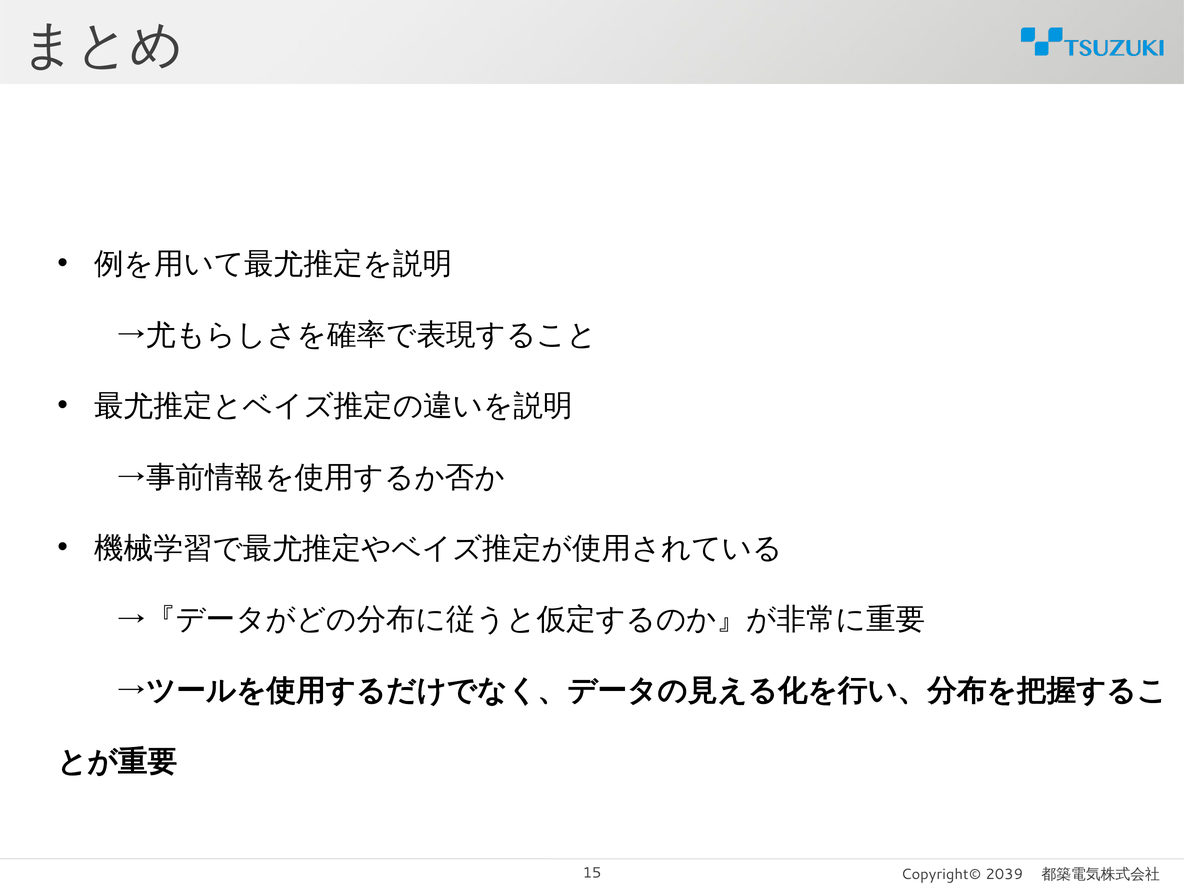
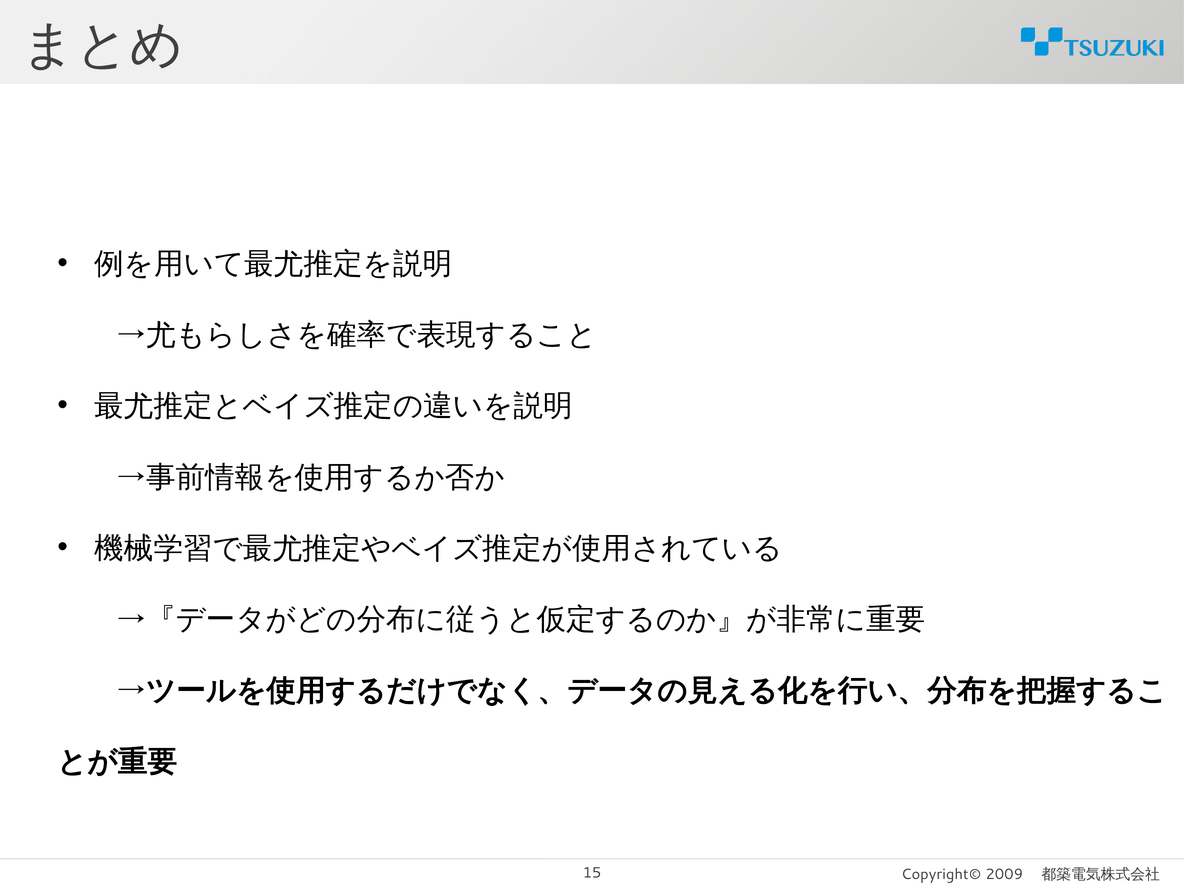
2039: 2039 -> 2009
